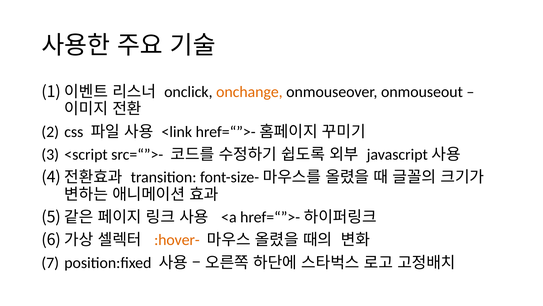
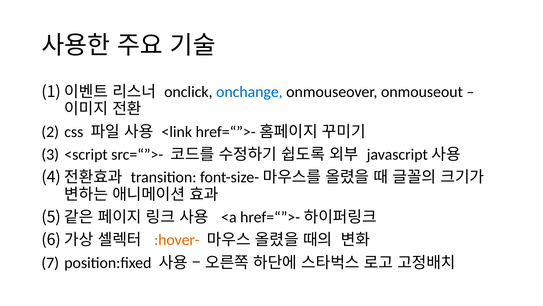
onchange colour: orange -> blue
